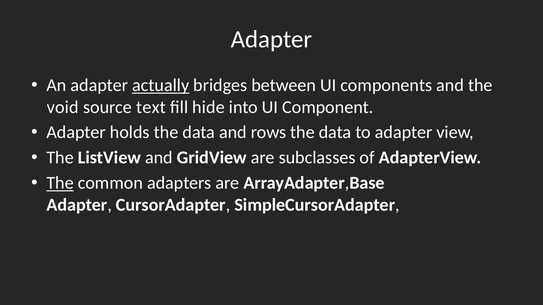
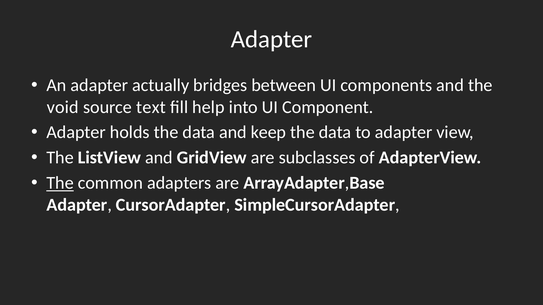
actually underline: present -> none
hide: hide -> help
rows: rows -> keep
